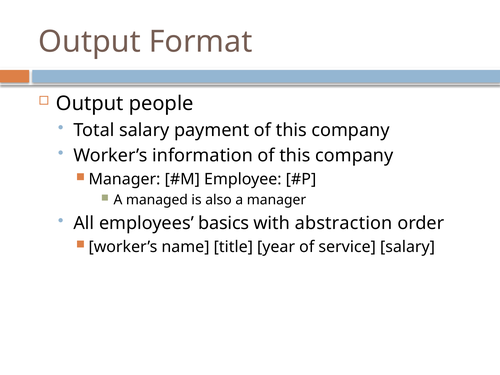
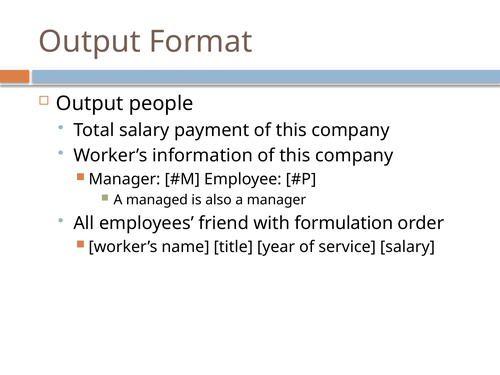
basics: basics -> friend
abstraction: abstraction -> formulation
